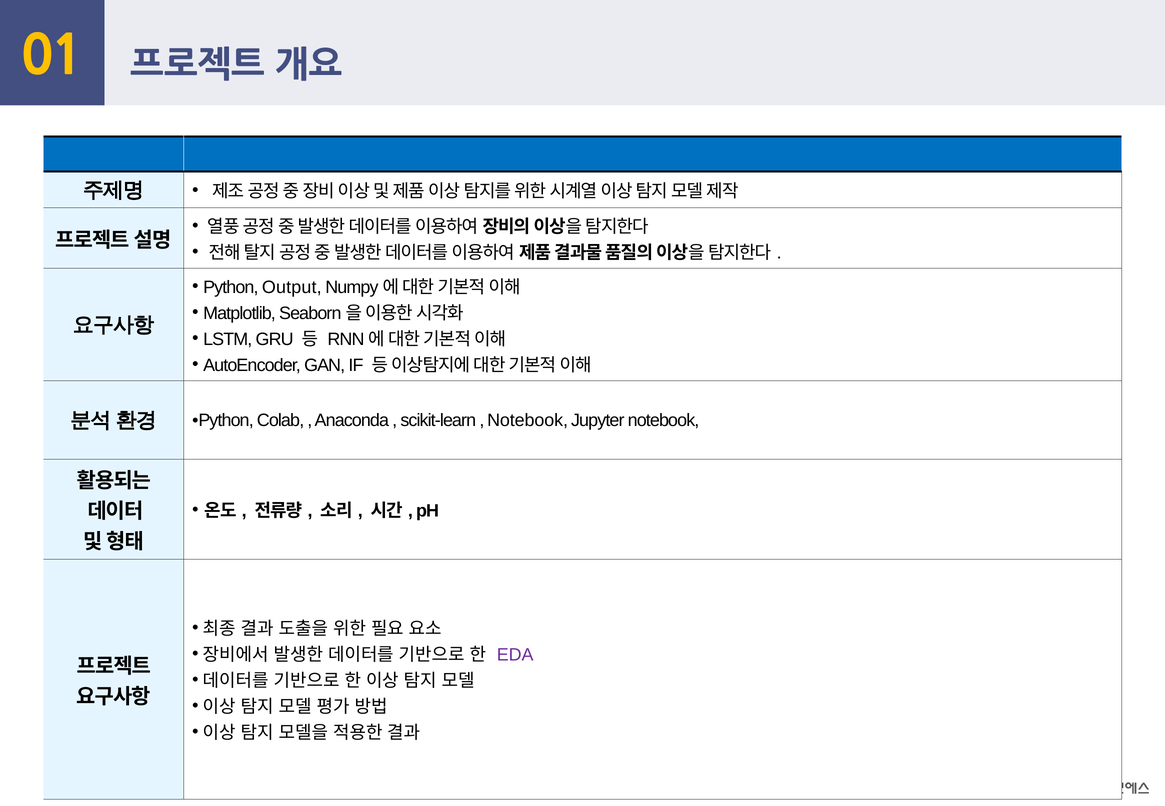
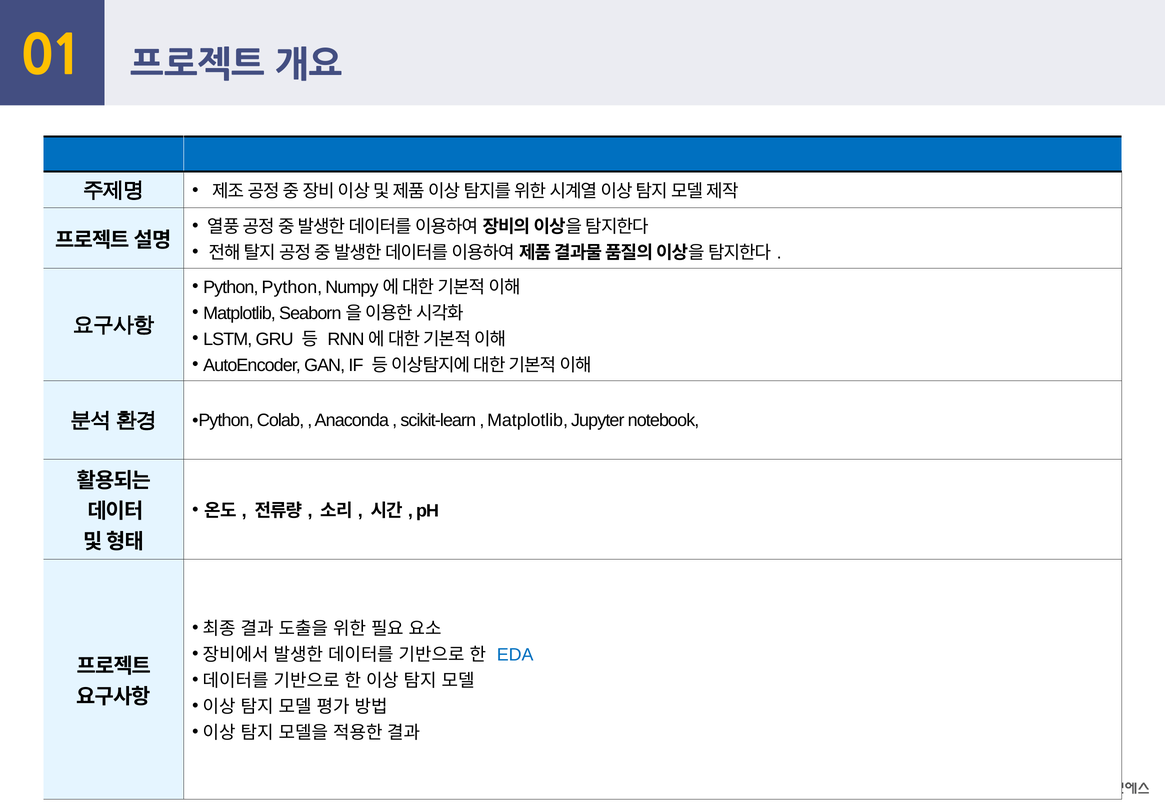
Python Output: Output -> Python
Notebook at (528, 421): Notebook -> Matplotlib
EDA colour: purple -> blue
